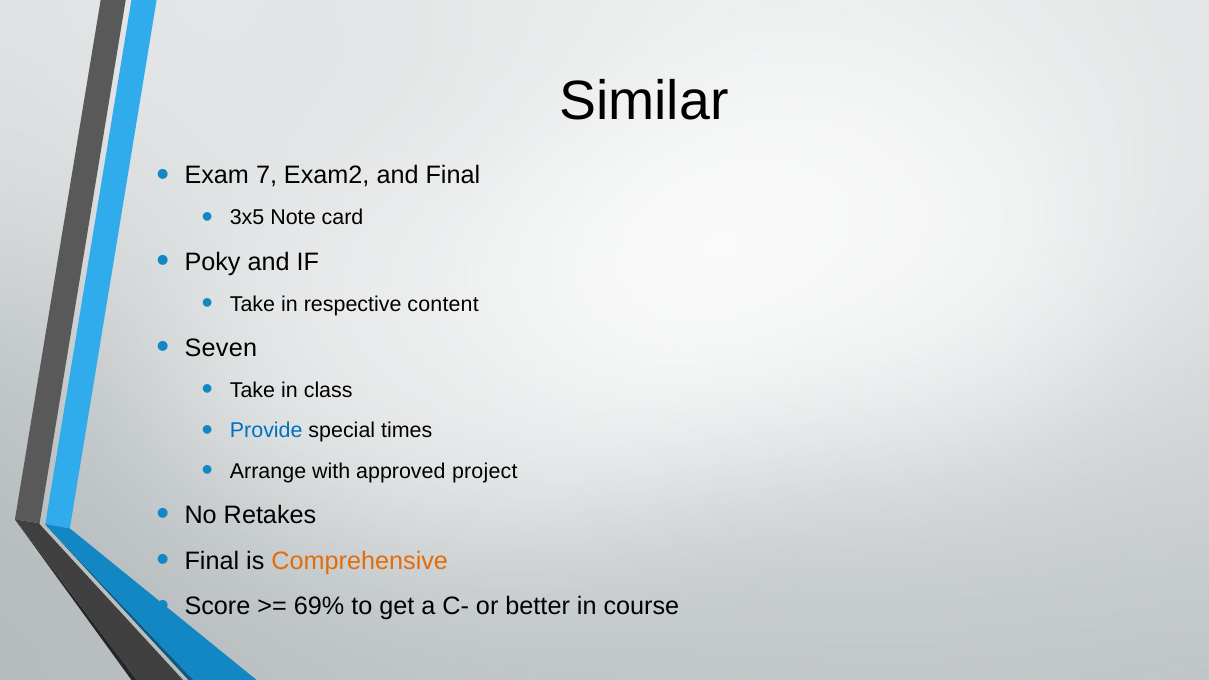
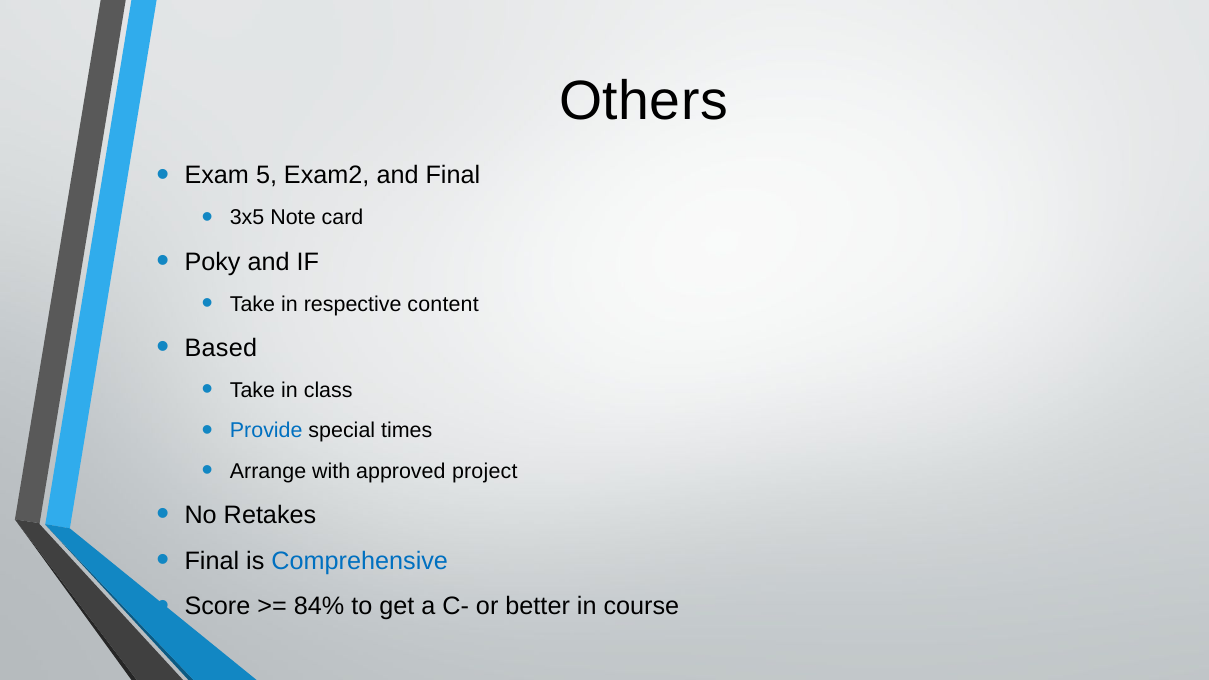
Similar: Similar -> Others
7: 7 -> 5
Seven: Seven -> Based
Comprehensive colour: orange -> blue
69%: 69% -> 84%
